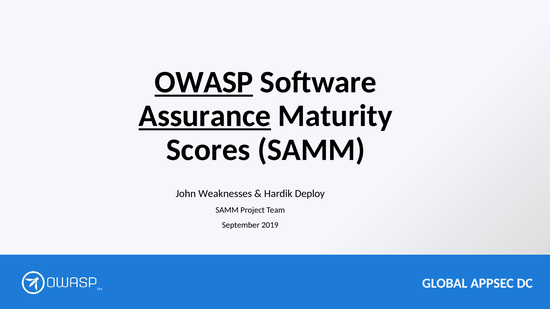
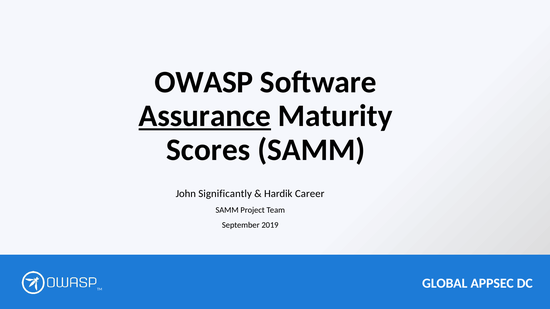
OWASP underline: present -> none
Weaknesses: Weaknesses -> Significantly
Deploy: Deploy -> Career
